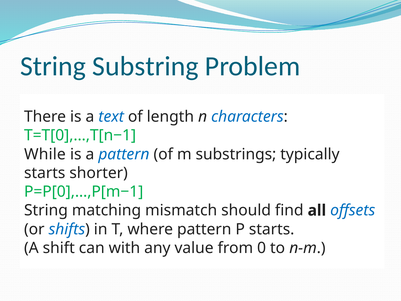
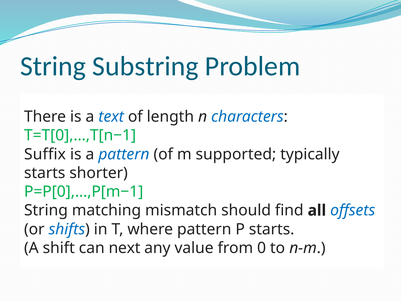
While: While -> Suffix
substrings: substrings -> supported
with: with -> next
